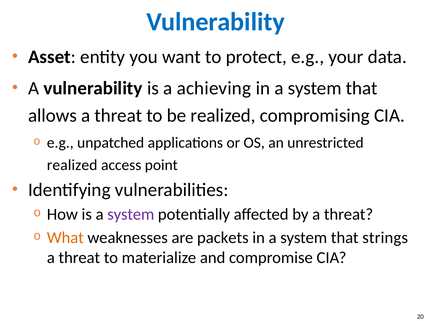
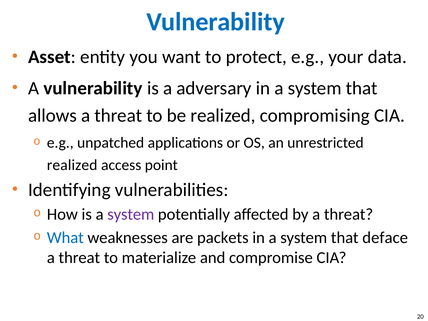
achieving: achieving -> adversary
What colour: orange -> blue
strings: strings -> deface
